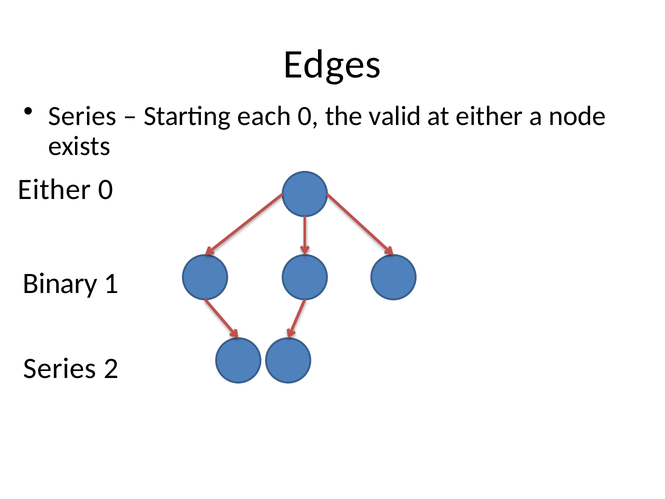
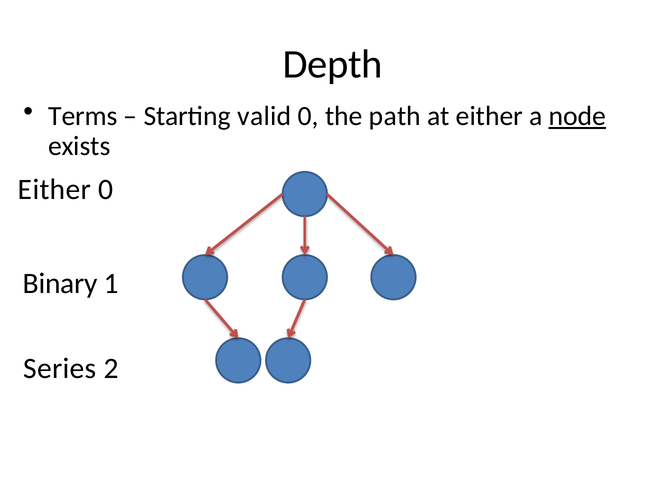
Edges: Edges -> Depth
Series at (83, 116): Series -> Terms
each: each -> valid
valid: valid -> path
node underline: none -> present
